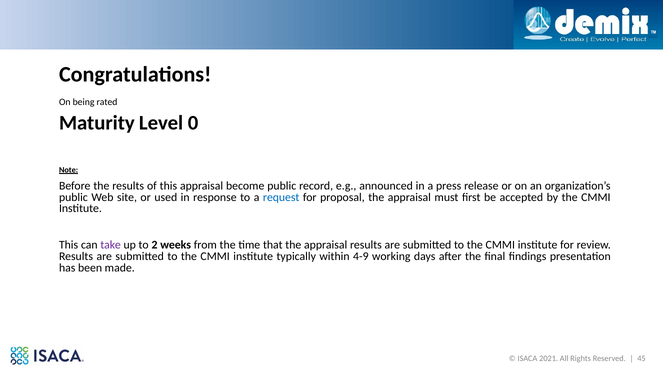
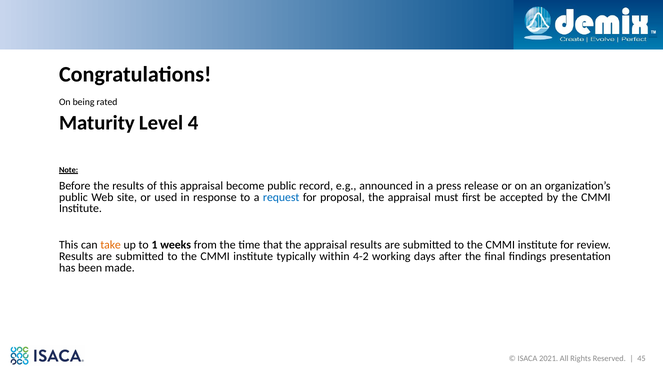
0: 0 -> 4
take colour: purple -> orange
2: 2 -> 1
4-9: 4-9 -> 4-2
